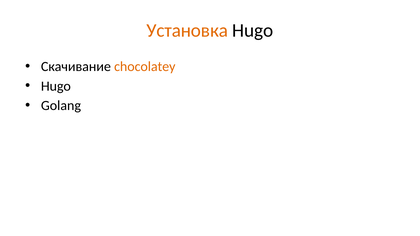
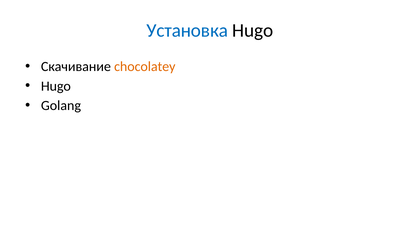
Установка colour: orange -> blue
